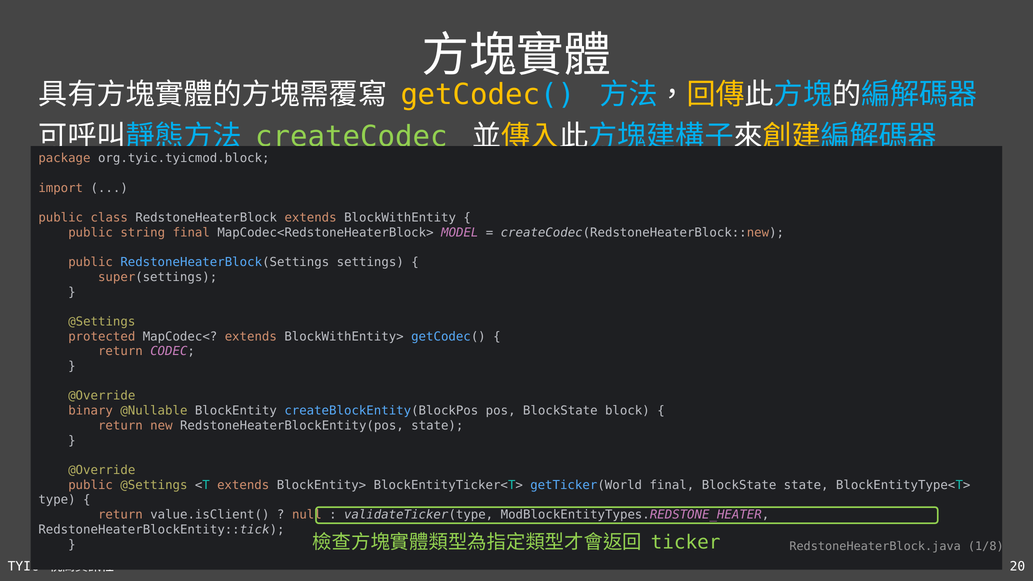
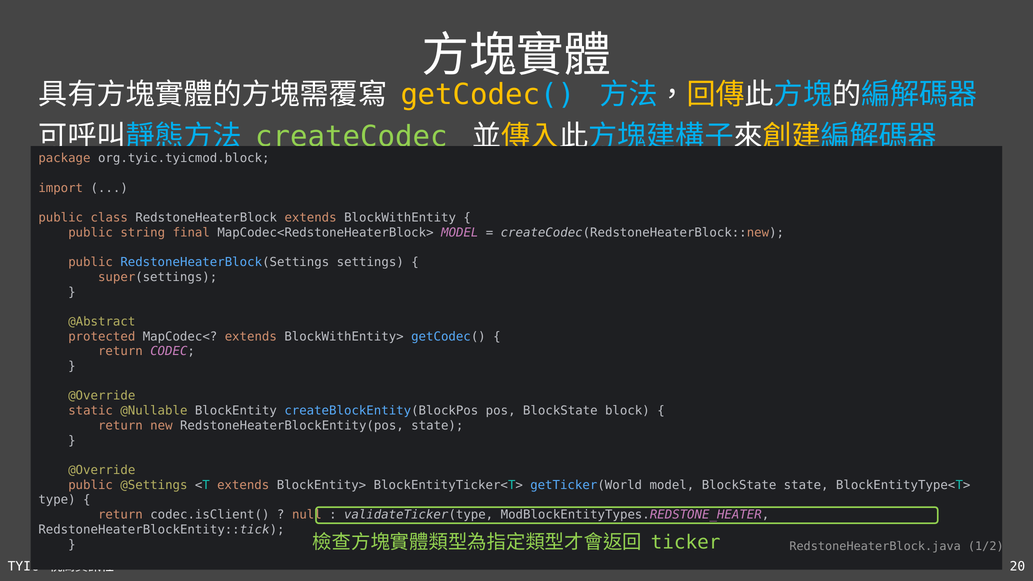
@Settings at (102, 322): @Settings -> @Abstract
binary: binary -> static
getTicker(World final: final -> model
value.isClient(: value.isClient( -> codec.isClient(
1/8: 1/8 -> 1/2
